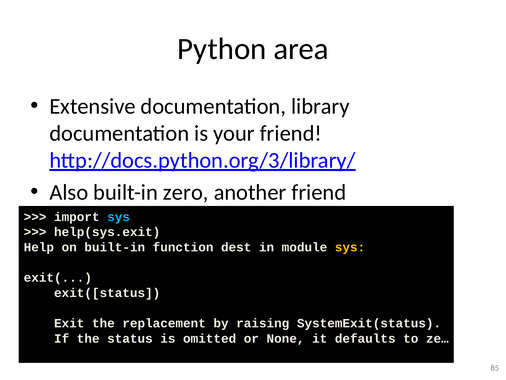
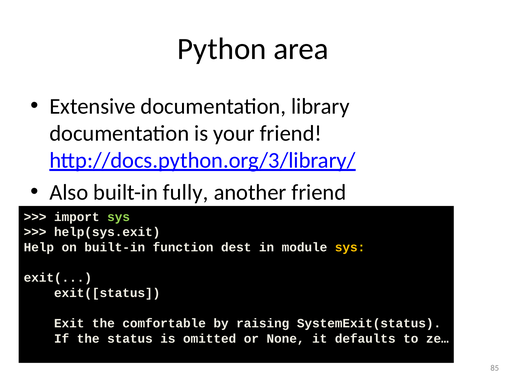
zero: zero -> fully
sys at (119, 217) colour: light blue -> light green
replacement: replacement -> comfortable
